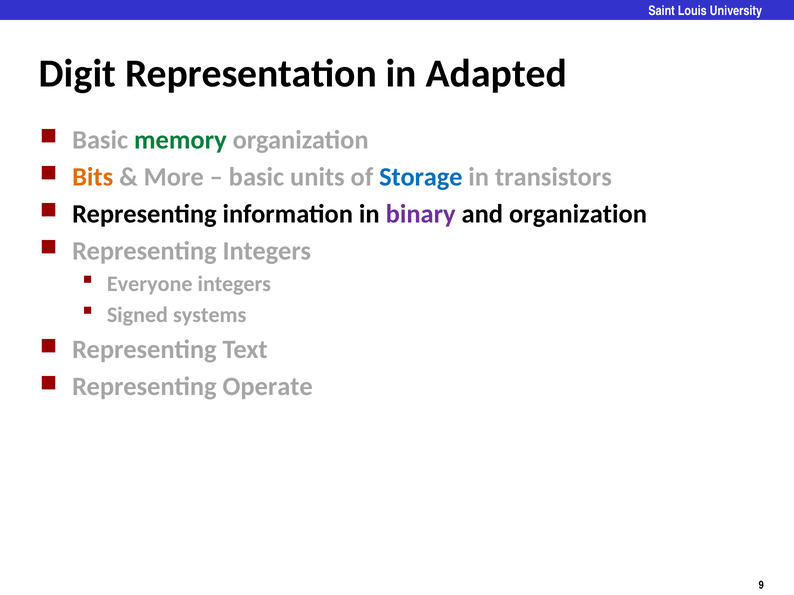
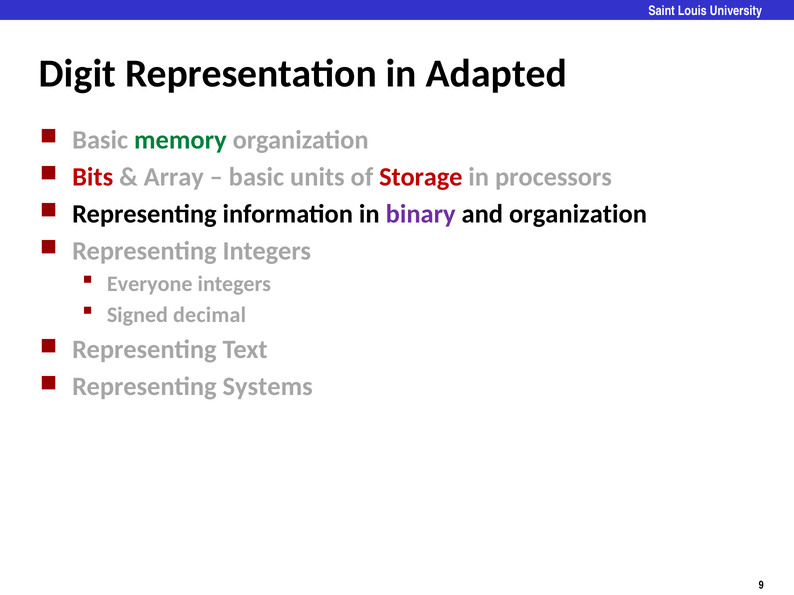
Bits colour: orange -> red
More: More -> Array
Storage colour: blue -> red
transistors: transistors -> processors
systems: systems -> decimal
Operate: Operate -> Systems
